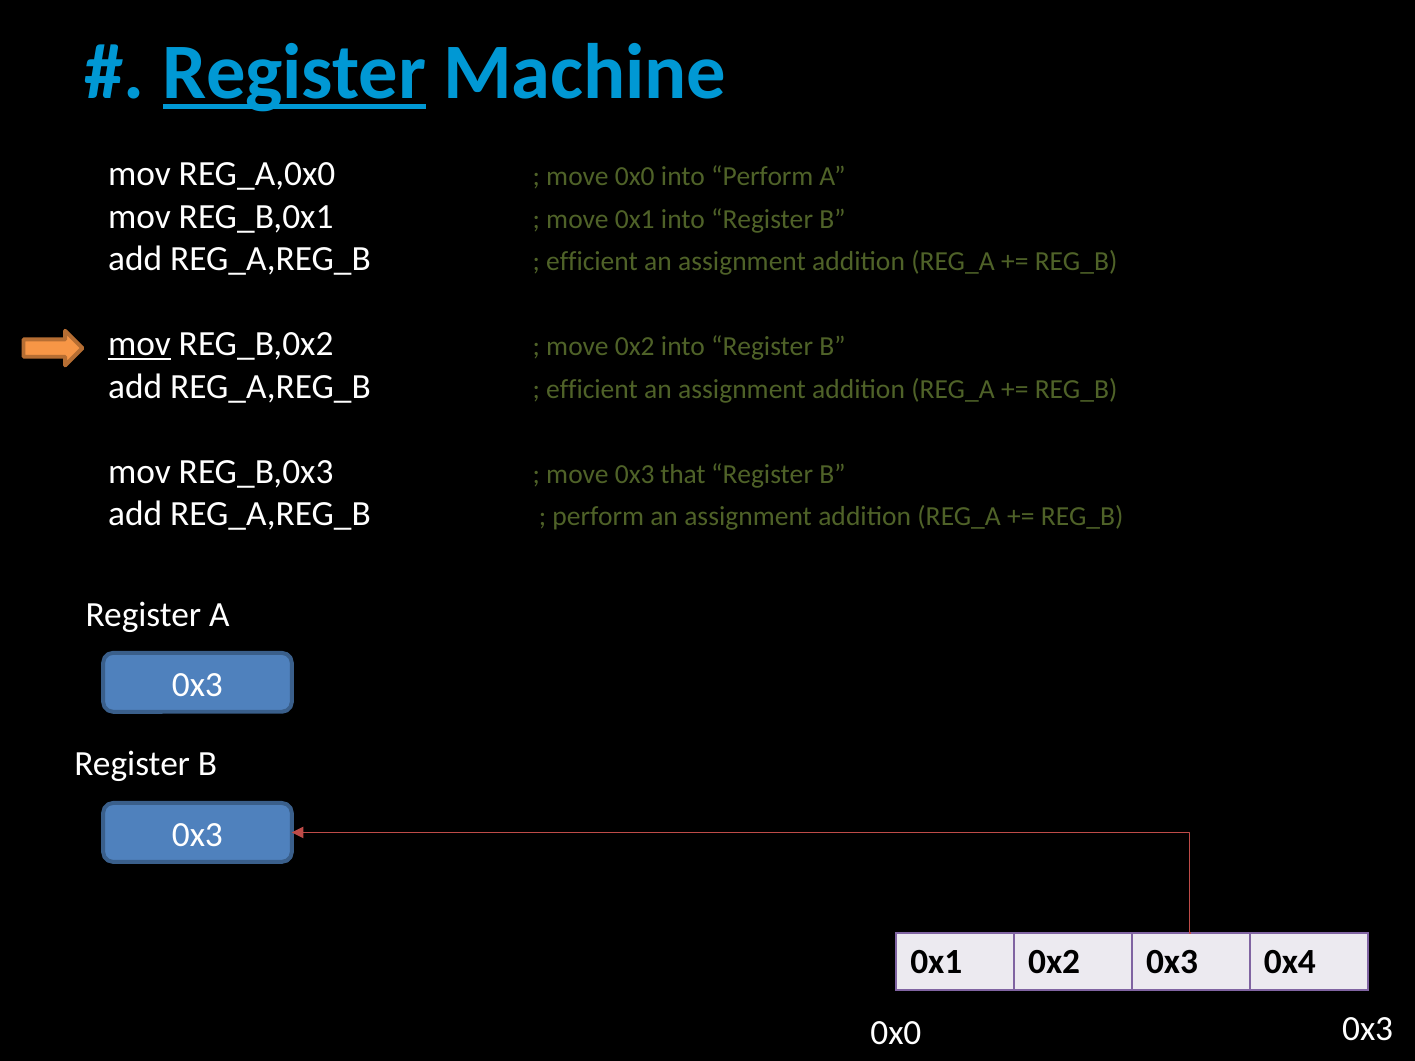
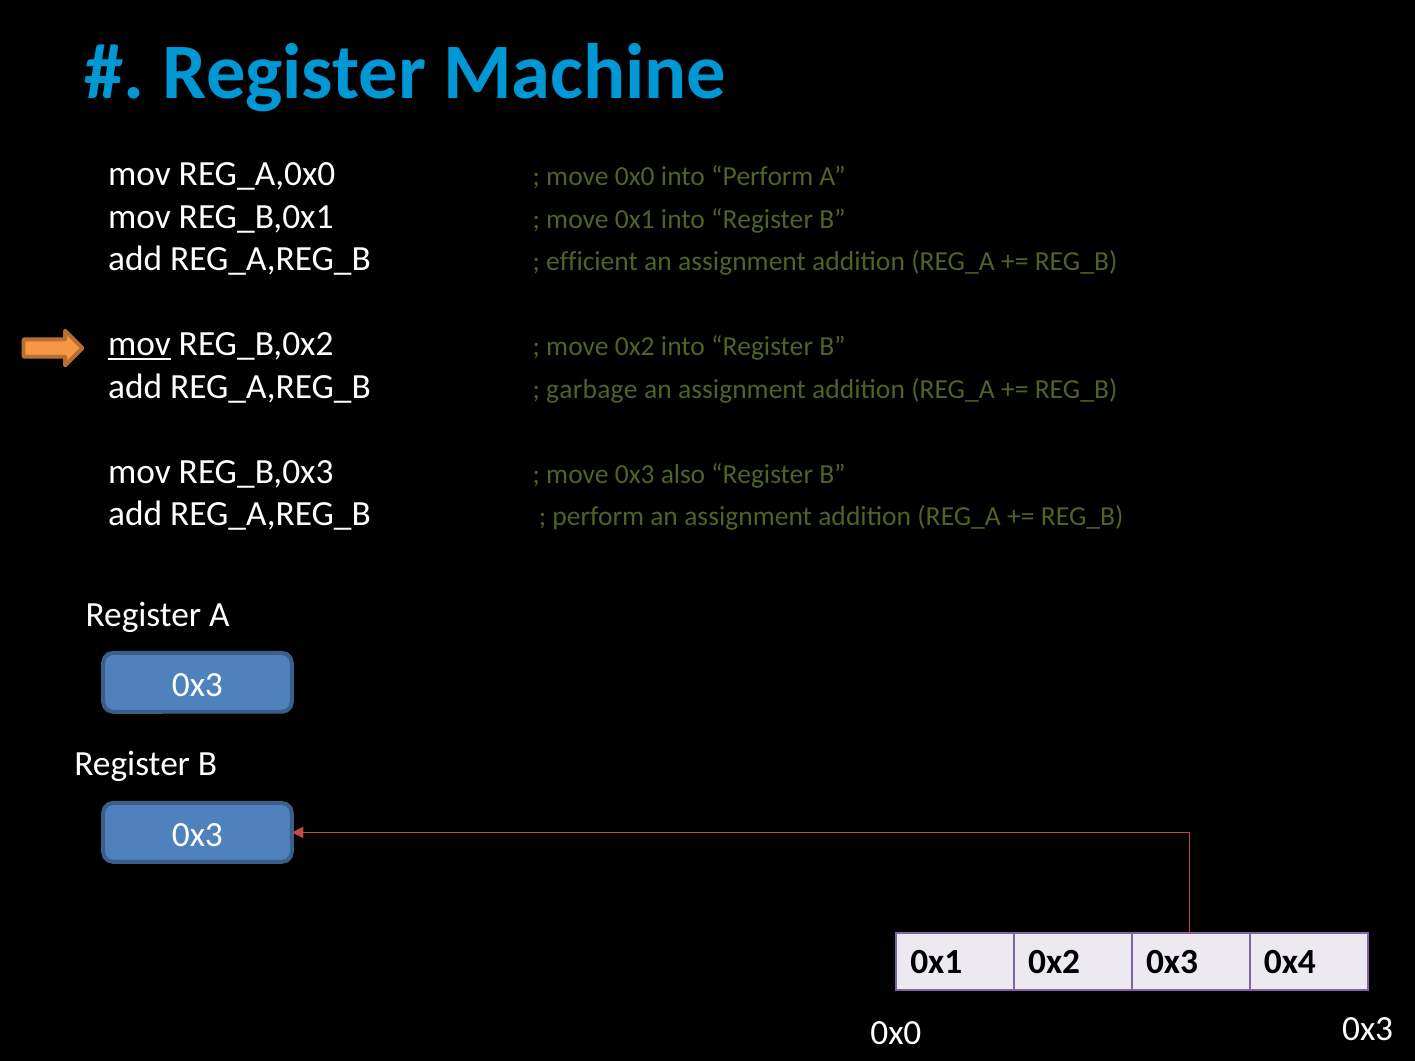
Register at (294, 73) underline: present -> none
efficient at (592, 389): efficient -> garbage
that: that -> also
